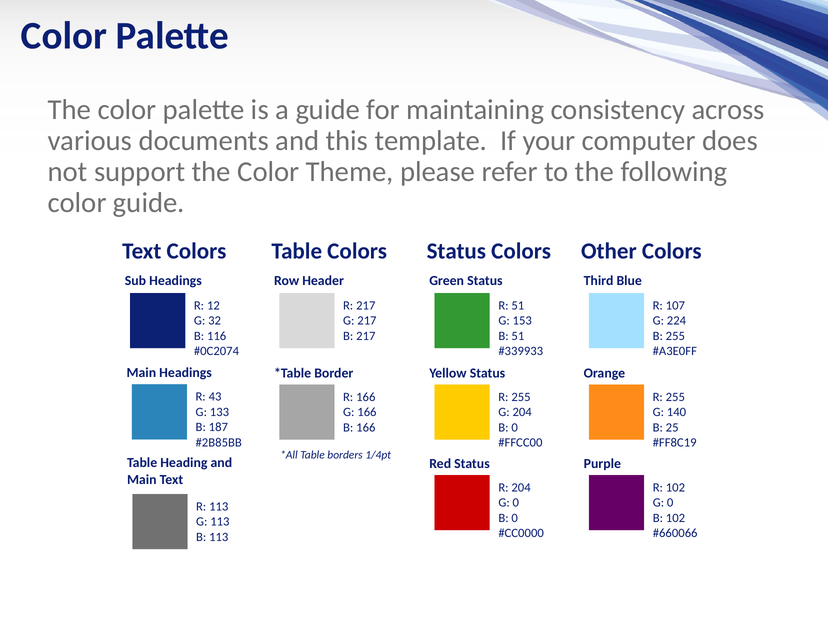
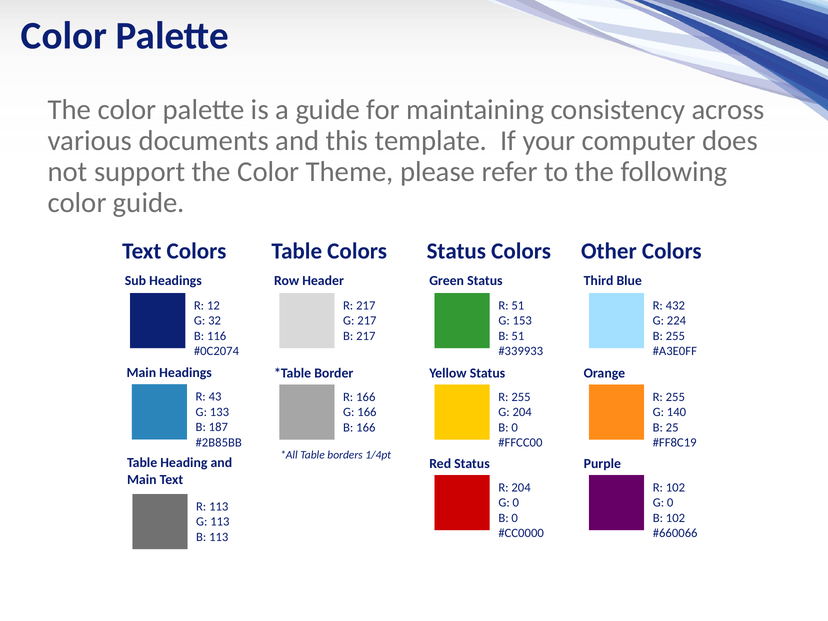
107: 107 -> 432
